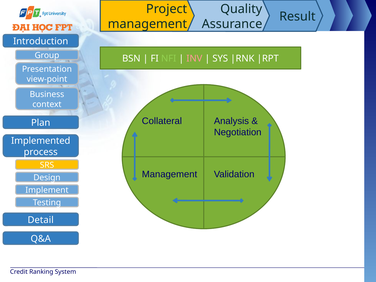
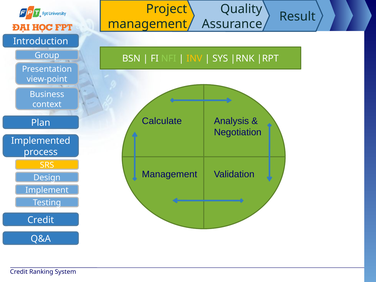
INV colour: pink -> yellow
Collateral: Collateral -> Calculate
Detail at (41, 220): Detail -> Credit
